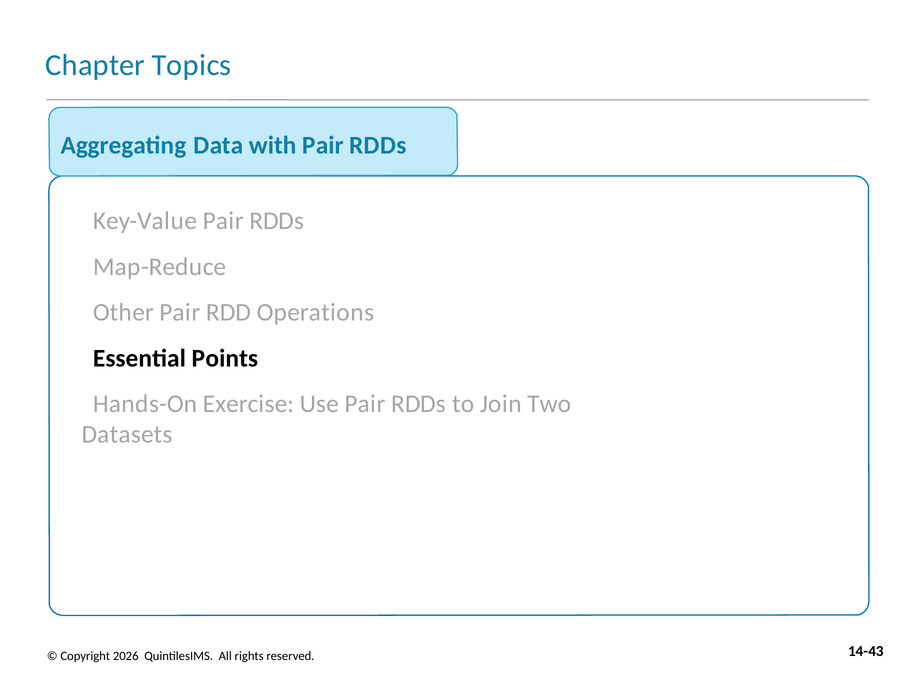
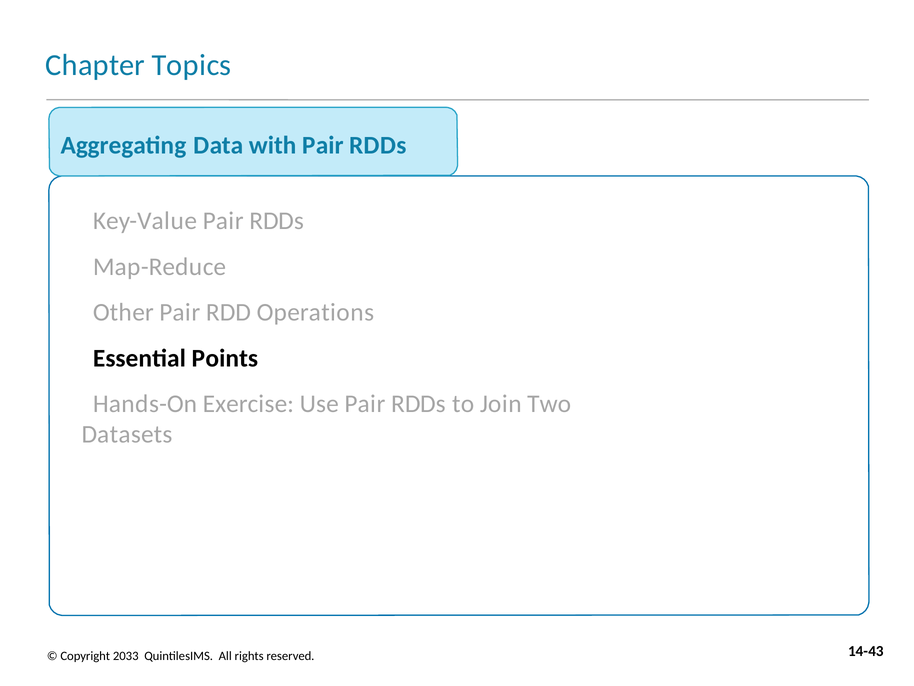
2026: 2026 -> 2033
